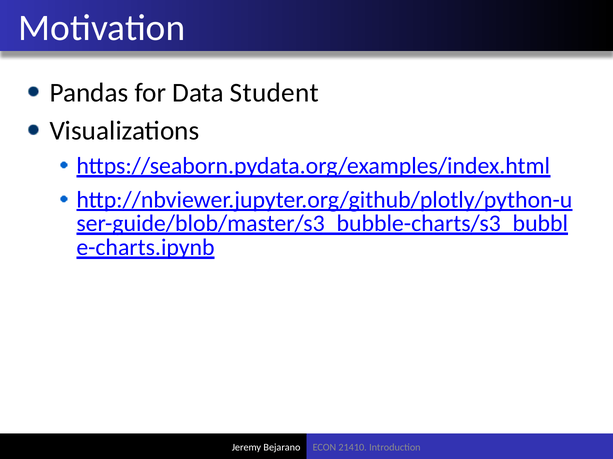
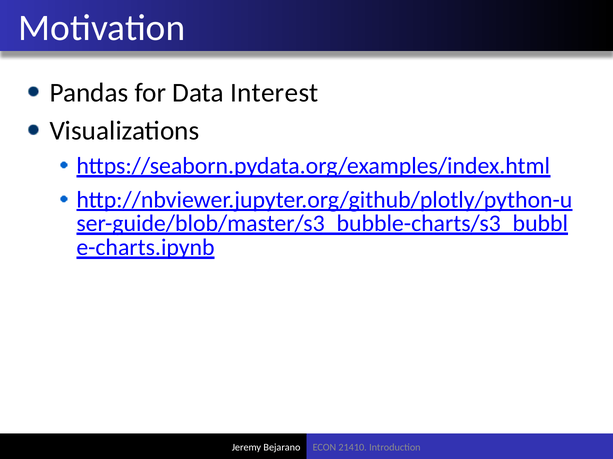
Student: Student -> Interest
